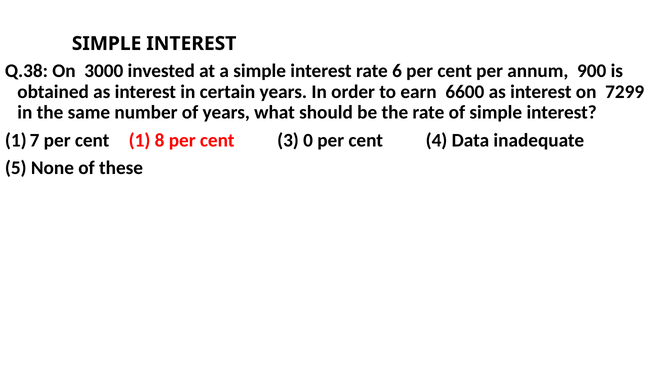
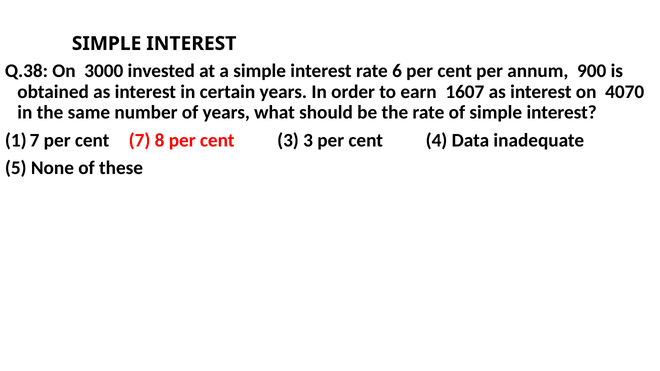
6600: 6600 -> 1607
7299: 7299 -> 4070
1: 1 -> 7
3 0: 0 -> 3
